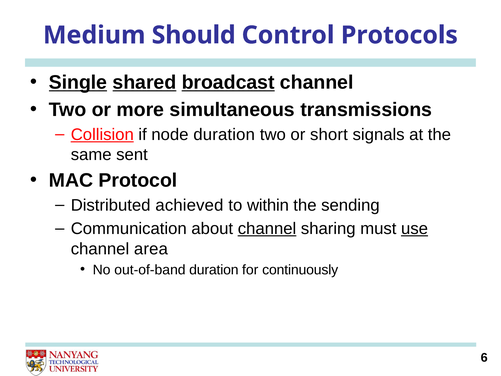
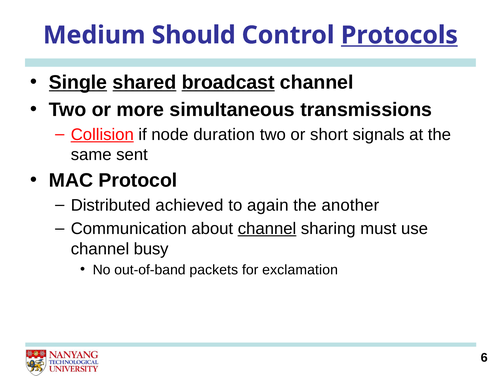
Protocols underline: none -> present
within: within -> again
sending: sending -> another
use underline: present -> none
area: area -> busy
out-of-band duration: duration -> packets
continuously: continuously -> exclamation
